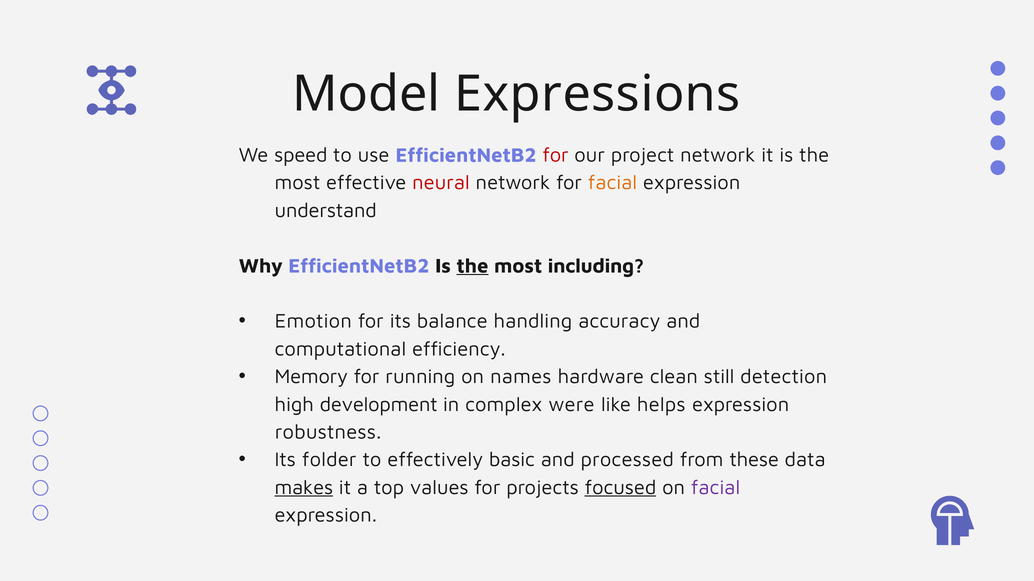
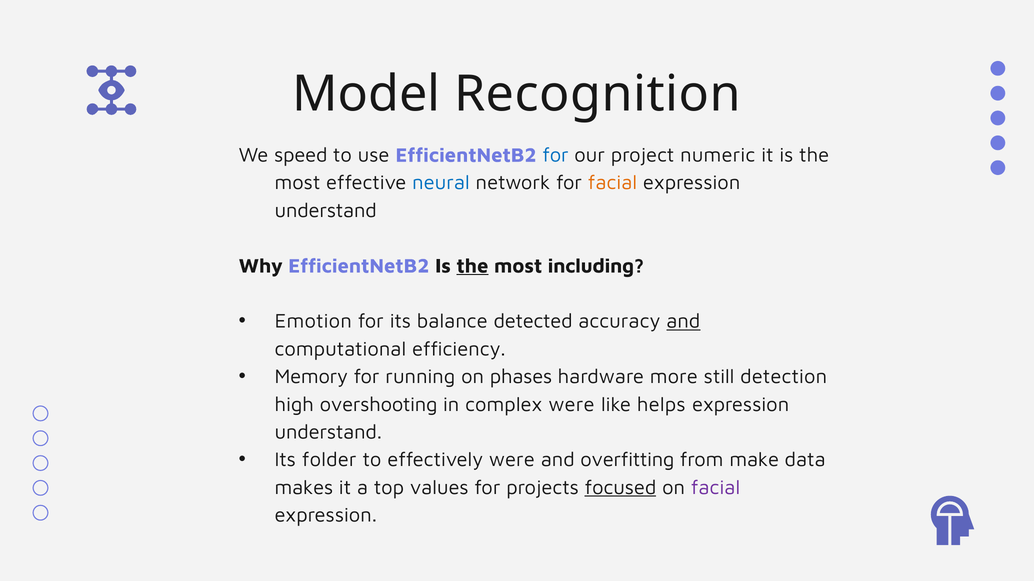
Expressions: Expressions -> Recognition
for at (556, 155) colour: red -> blue
project network: network -> numeric
neural colour: red -> blue
handling: handling -> detected
and at (683, 322) underline: none -> present
names: names -> phases
clean: clean -> more
development: development -> overshooting
robustness at (328, 433): robustness -> understand
effectively basic: basic -> were
processed: processed -> overfitting
these: these -> make
makes underline: present -> none
